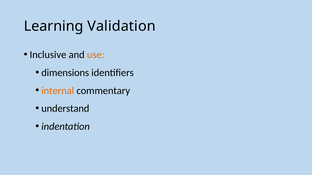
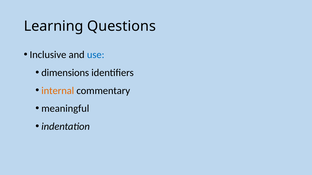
Validation: Validation -> Questions
use colour: orange -> blue
understand: understand -> meaningful
